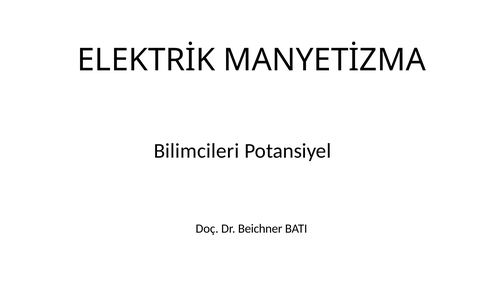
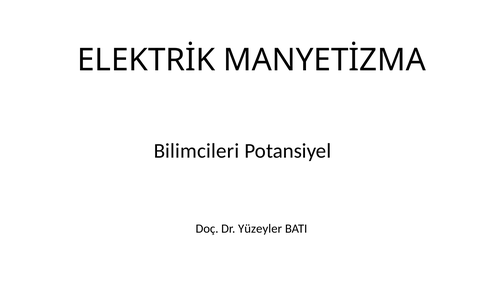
Beichner: Beichner -> Yüzeyler
